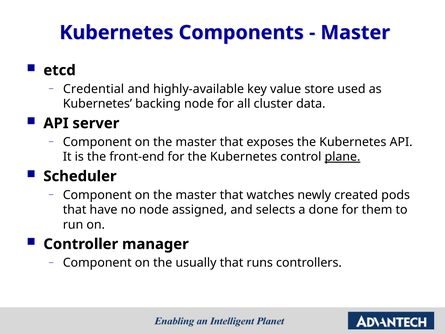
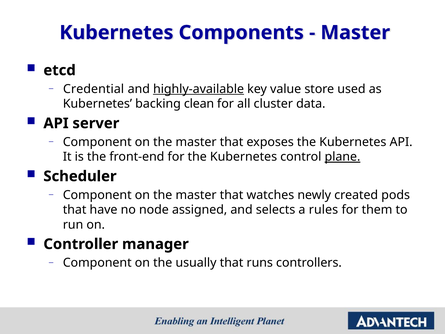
highly-available underline: none -> present
backing node: node -> clean
done: done -> rules
